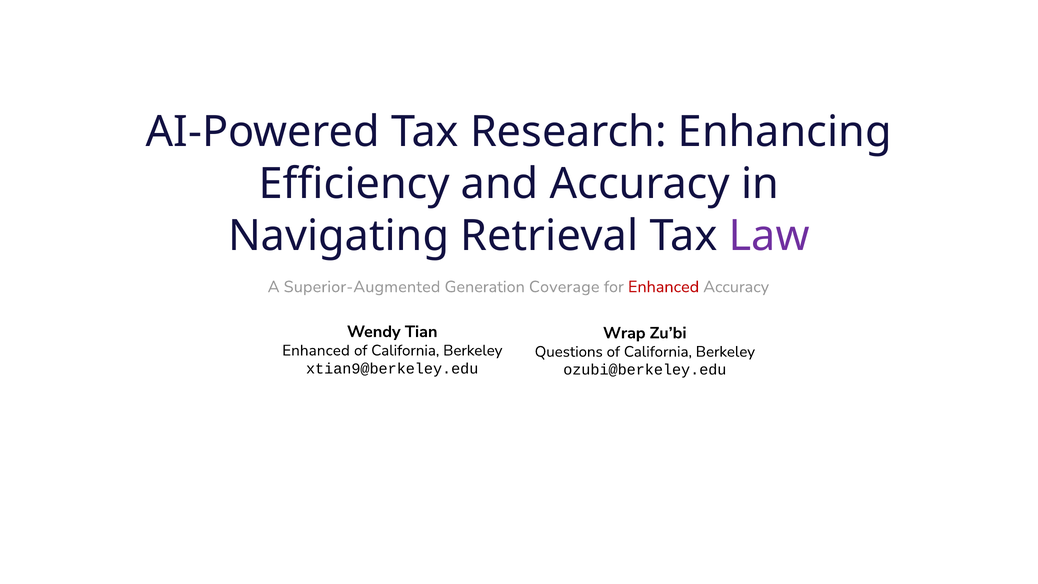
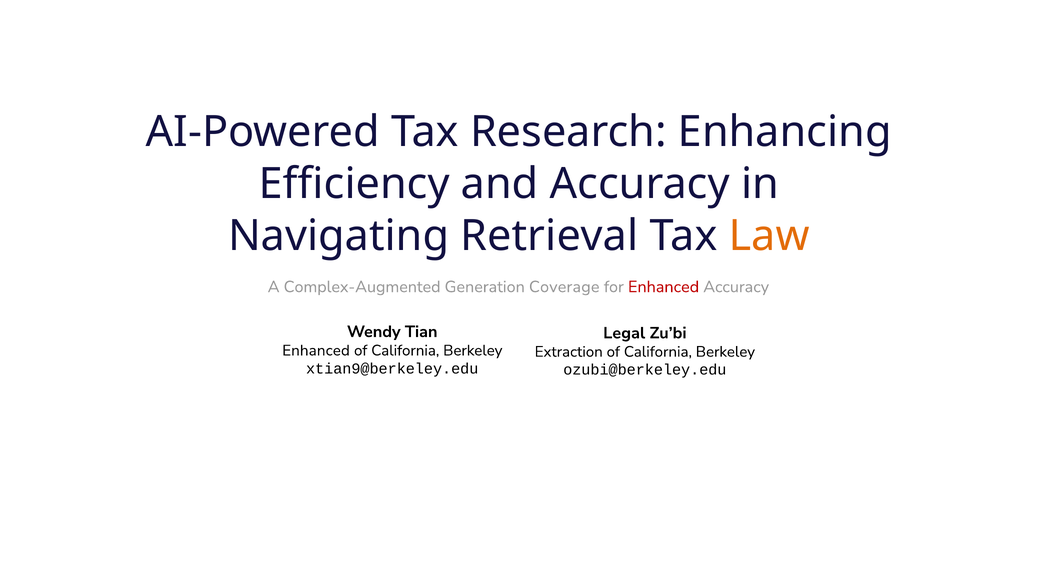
Law colour: purple -> orange
Superior-Augmented: Superior-Augmented -> Complex-Augmented
Wrap: Wrap -> Legal
Questions: Questions -> Extraction
